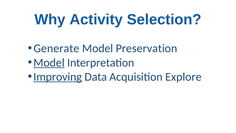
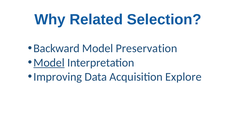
Activity: Activity -> Related
Generate: Generate -> Backward
Improving underline: present -> none
